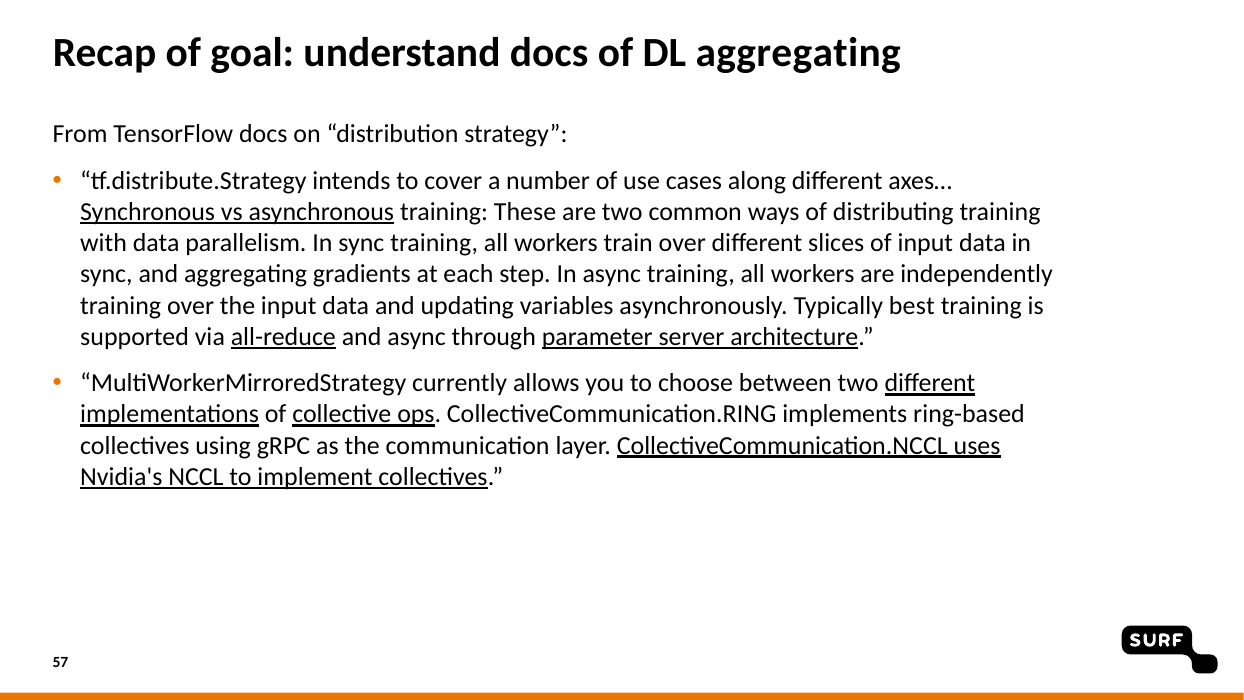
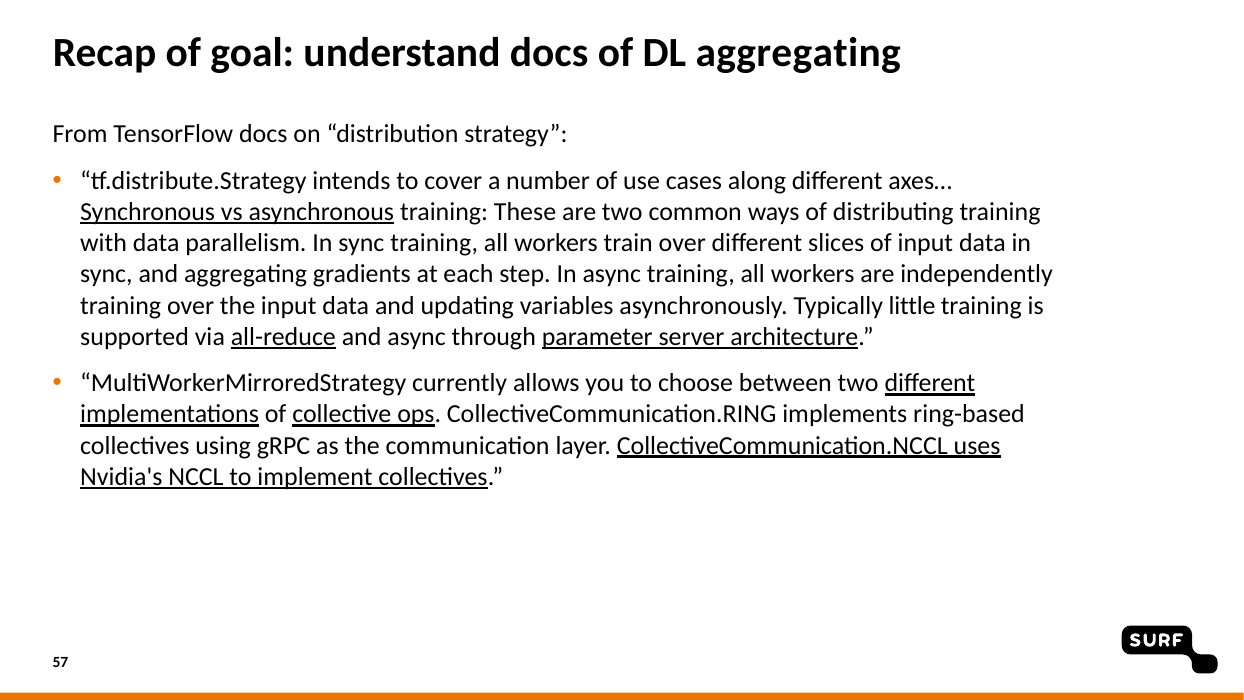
best: best -> little
